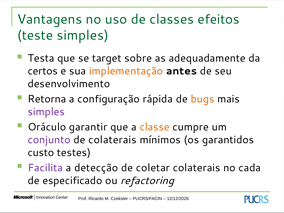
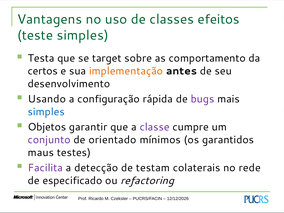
adequadamente: adequadamente -> comportamento
Retorna: Retorna -> Usando
bugs colour: orange -> purple
simples at (46, 112) colour: purple -> blue
Oráculo: Oráculo -> Objetos
classe colour: orange -> purple
de colaterais: colaterais -> orientado
custo: custo -> maus
coletar: coletar -> testam
cada: cada -> rede
